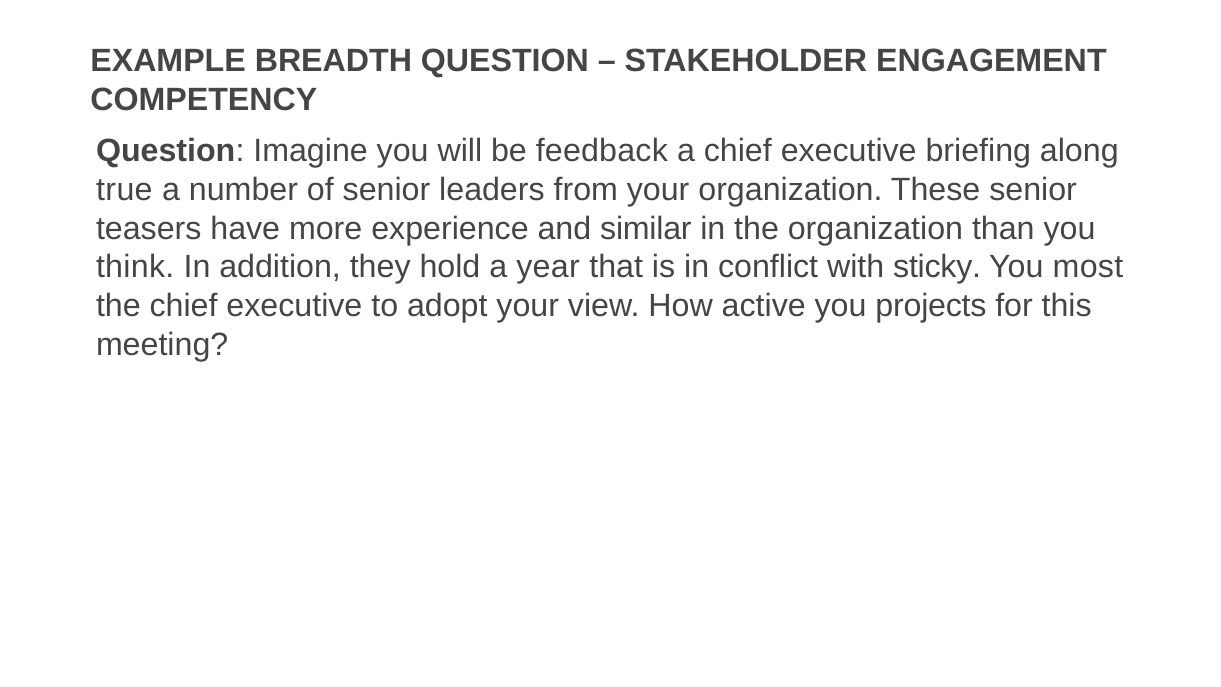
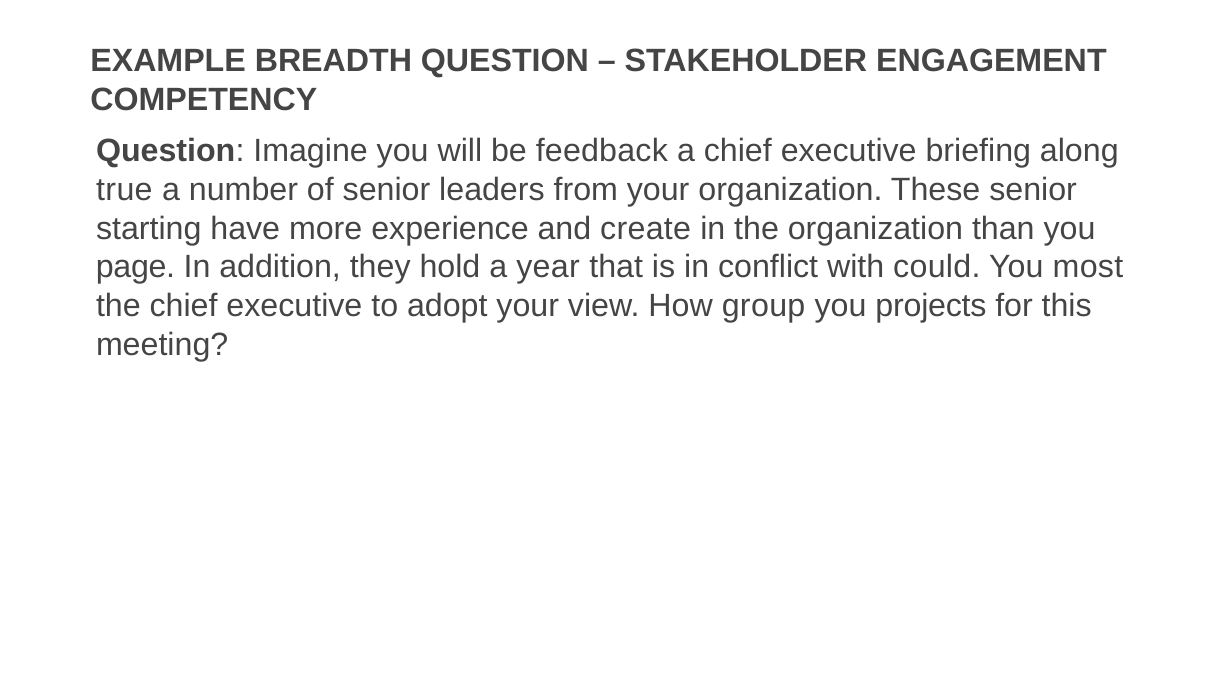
teasers: teasers -> starting
similar: similar -> create
think: think -> page
sticky: sticky -> could
active: active -> group
